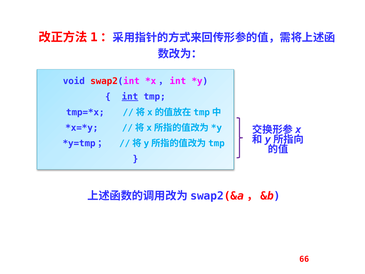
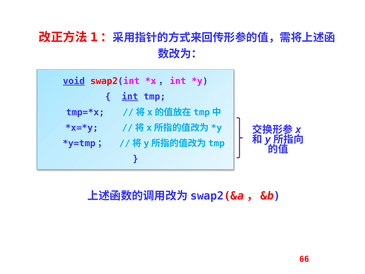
void underline: none -> present
